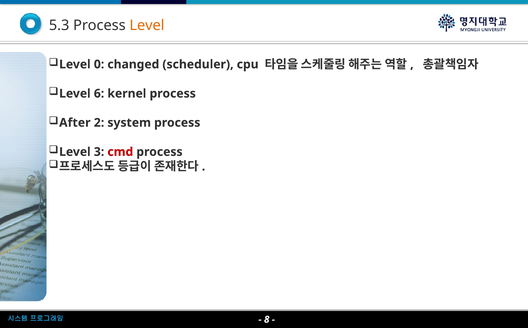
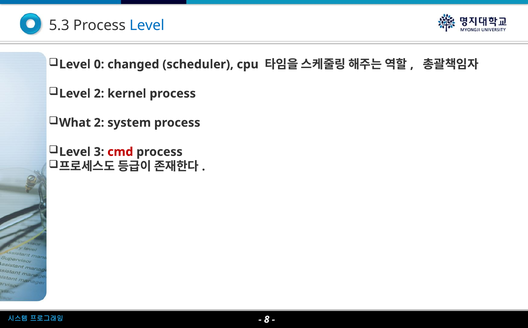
Level at (147, 25) colour: orange -> blue
Level 6: 6 -> 2
After: After -> What
